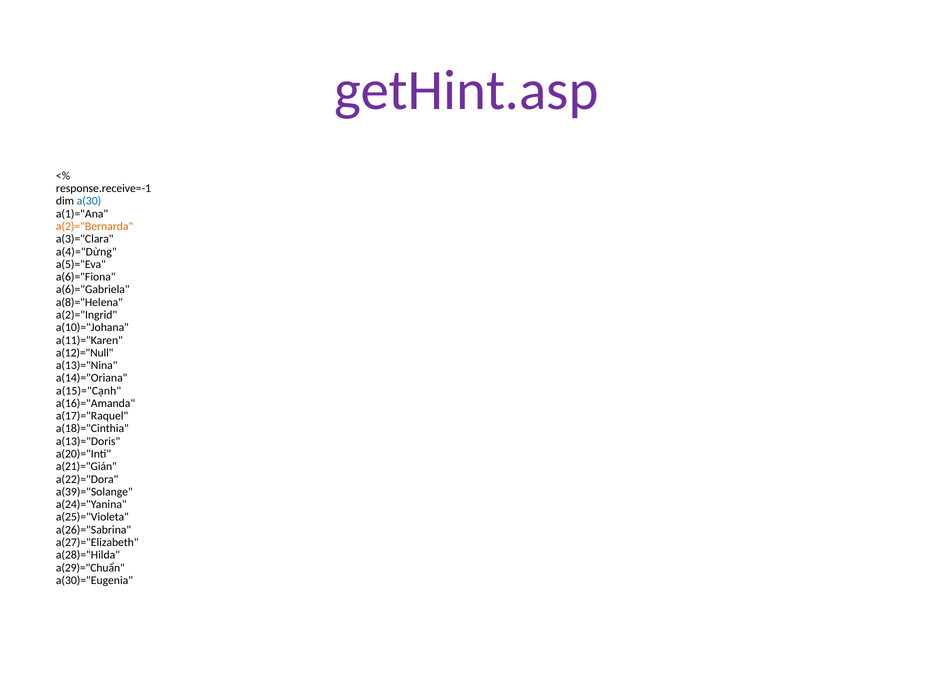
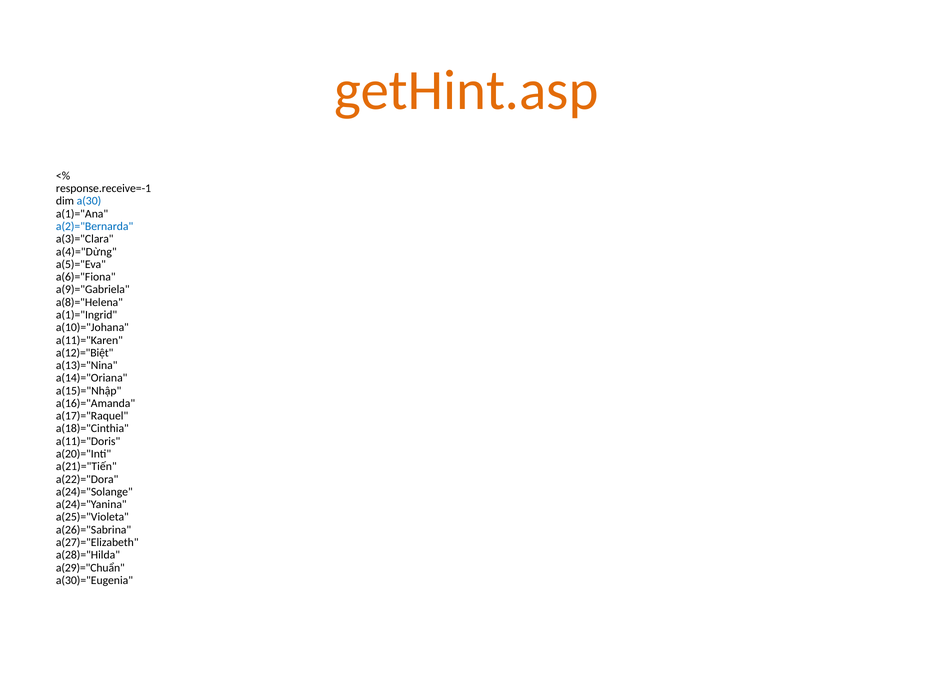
getHint.asp colour: purple -> orange
a(2)="Bernarda colour: orange -> blue
a(6)="Gabriela: a(6)="Gabriela -> a(9)="Gabriela
a(2)="Ingrid: a(2)="Ingrid -> a(1)="Ingrid
a(12)="Null: a(12)="Null -> a(12)="Biệt
a(15)="Cạnh: a(15)="Cạnh -> a(15)="Nhập
a(13)="Doris: a(13)="Doris -> a(11)="Doris
a(21)="Gián: a(21)="Gián -> a(21)="Tiến
a(39)="Solange: a(39)="Solange -> a(24)="Solange
